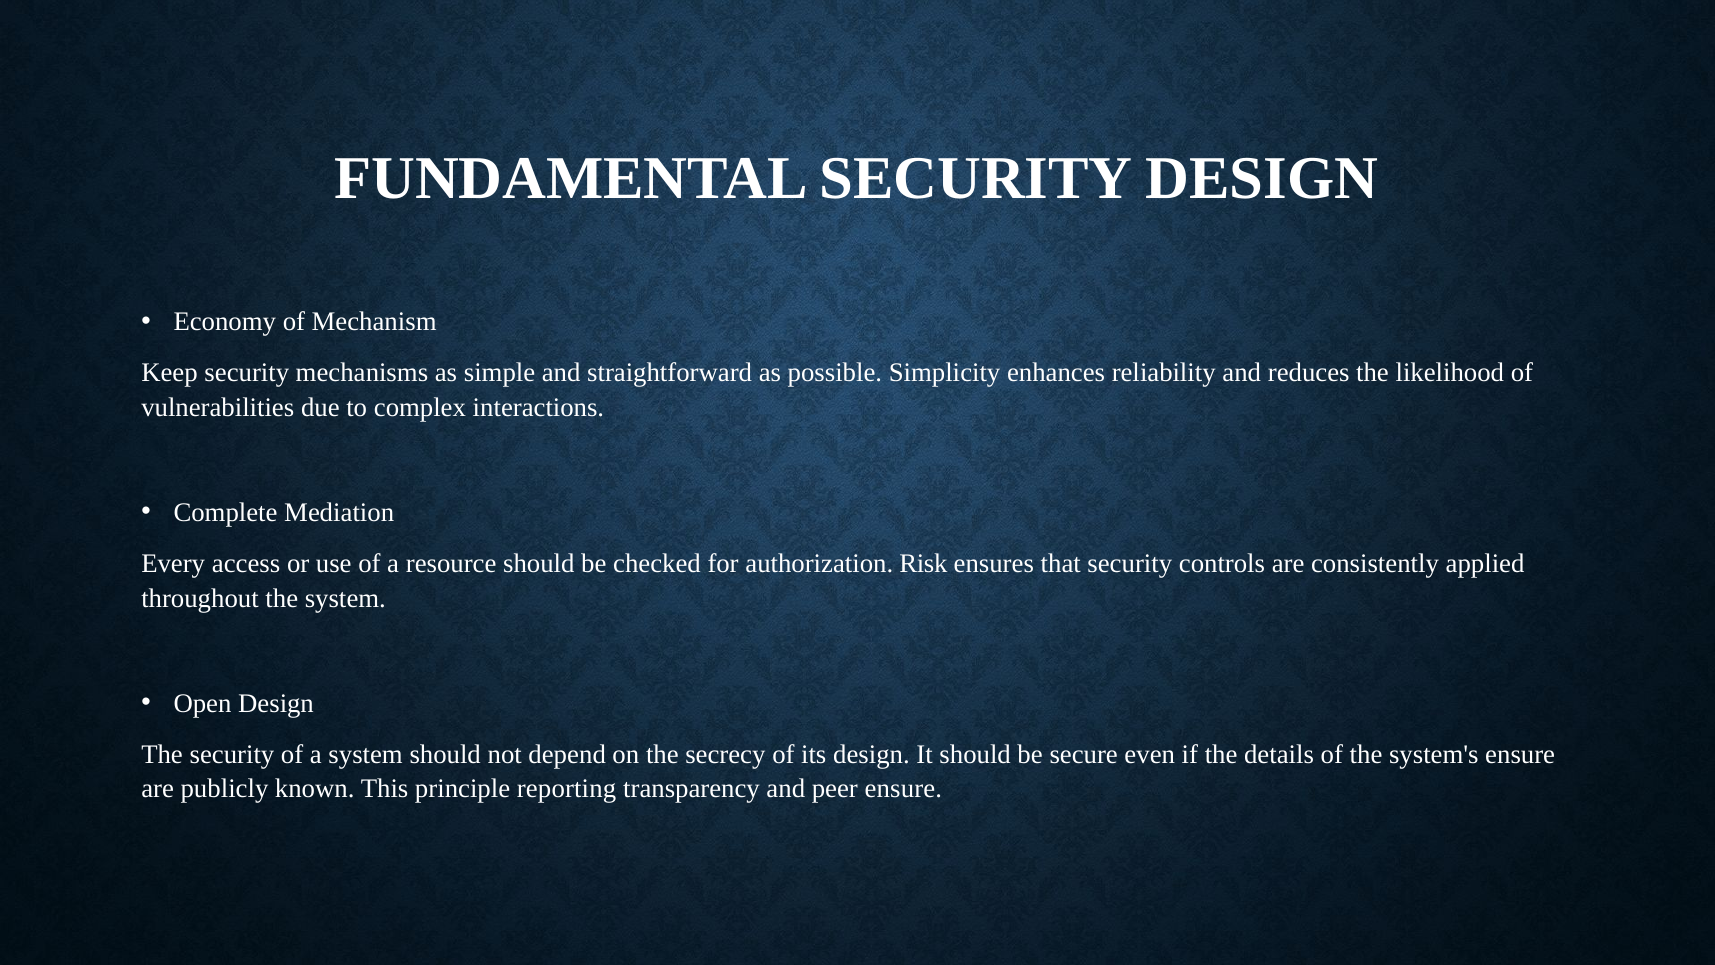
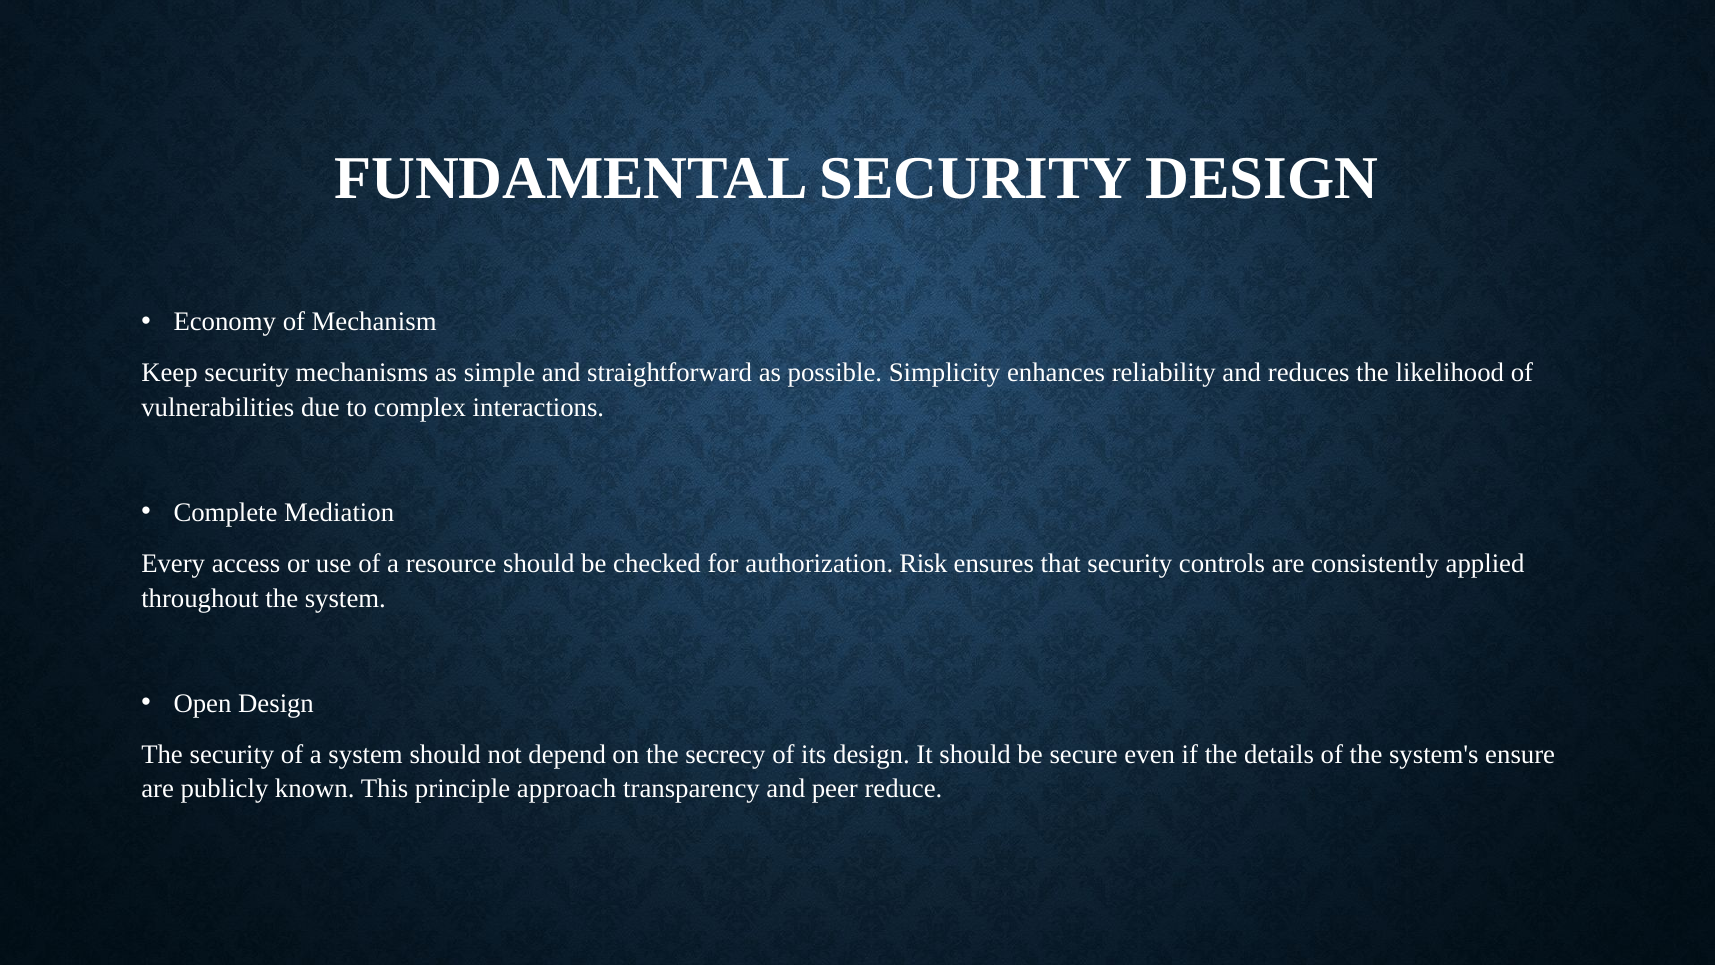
reporting: reporting -> approach
peer ensure: ensure -> reduce
